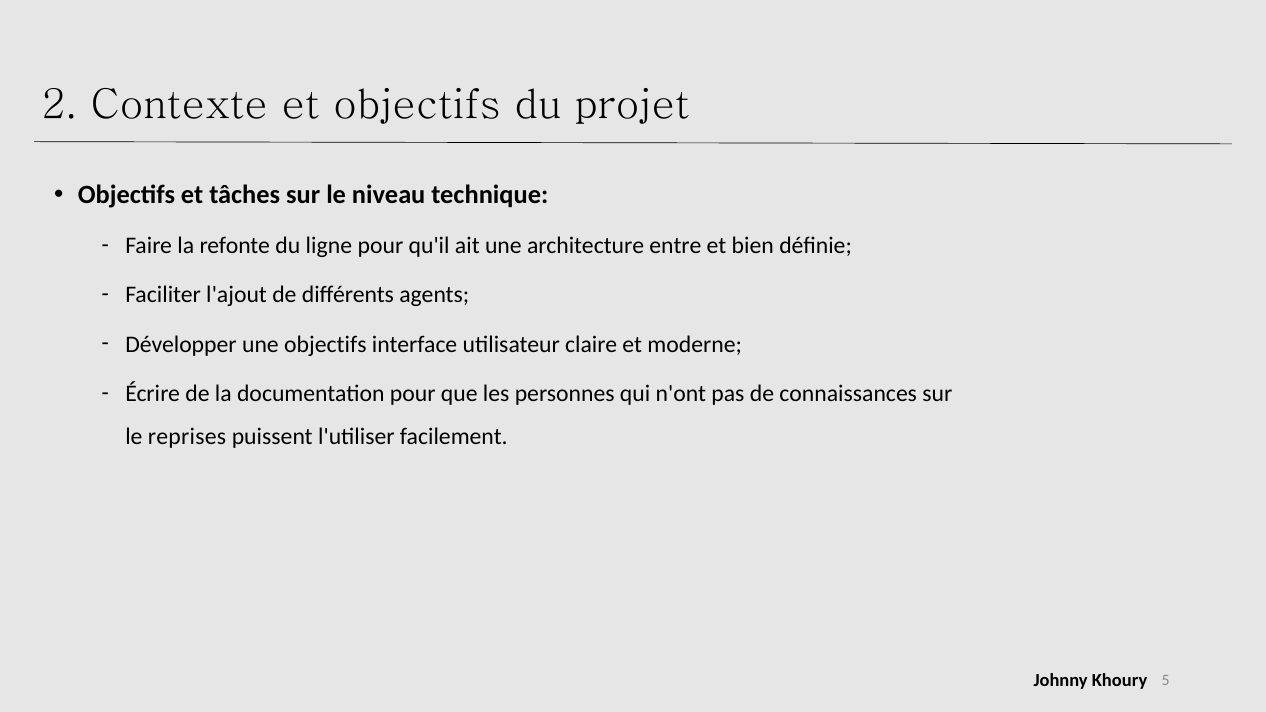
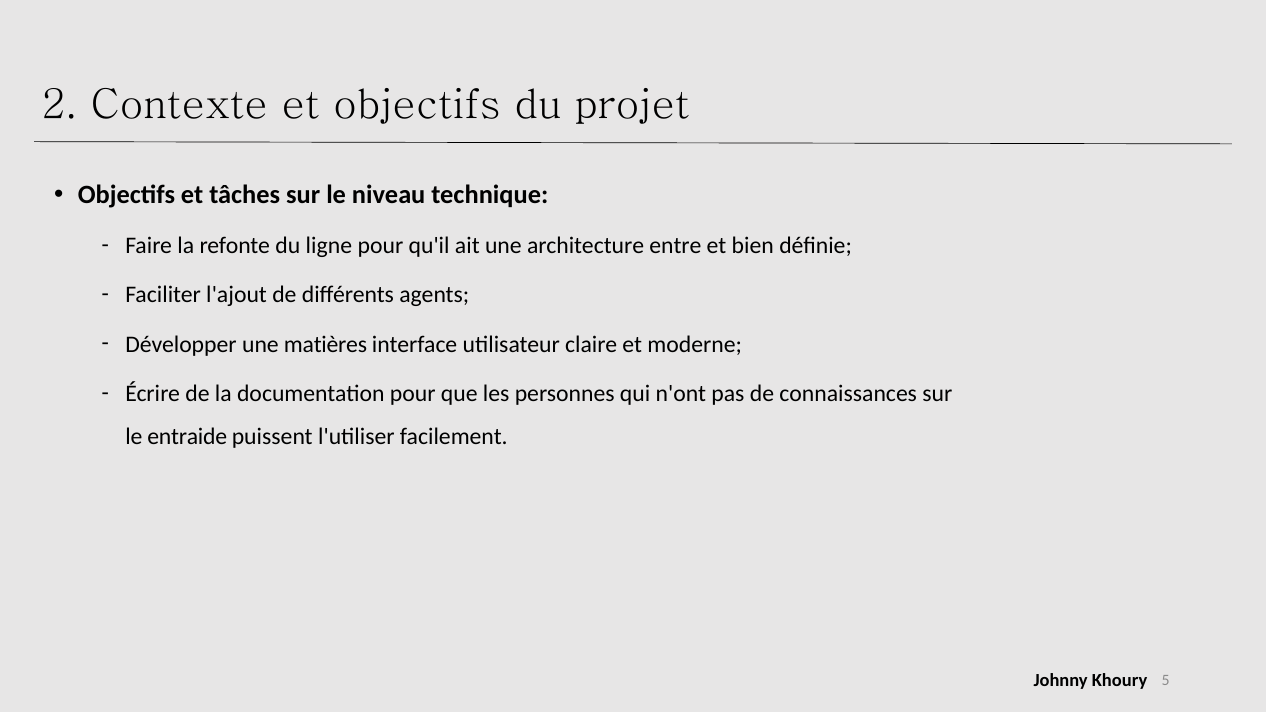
une objectifs: objectifs -> matières
reprises: reprises -> entraide
